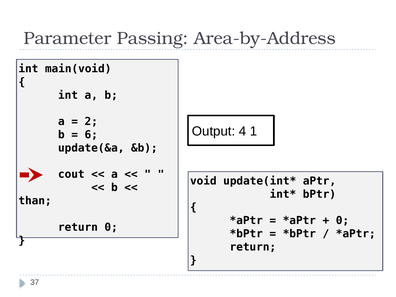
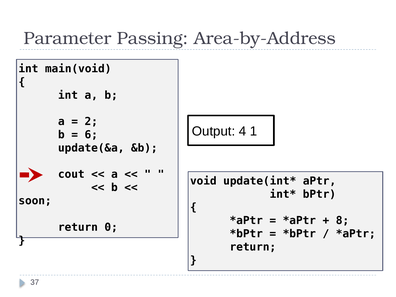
than: than -> soon
0 at (342, 221): 0 -> 8
